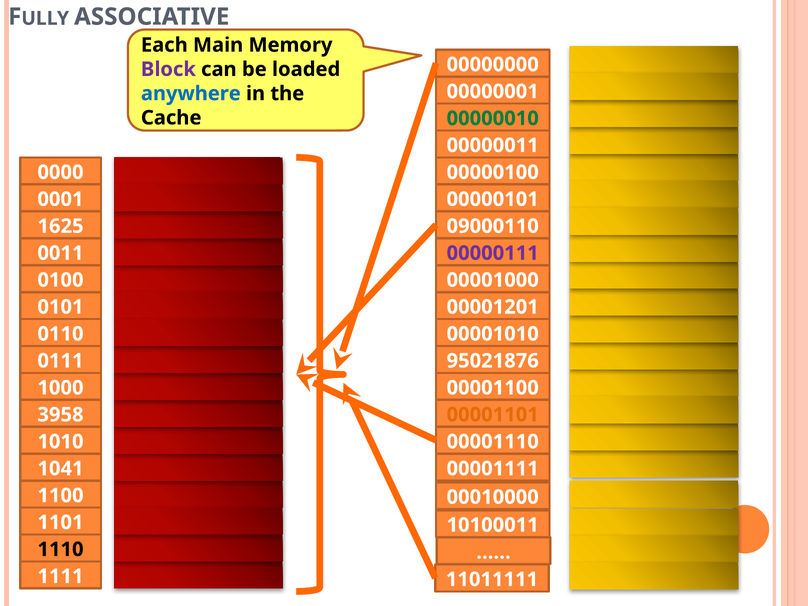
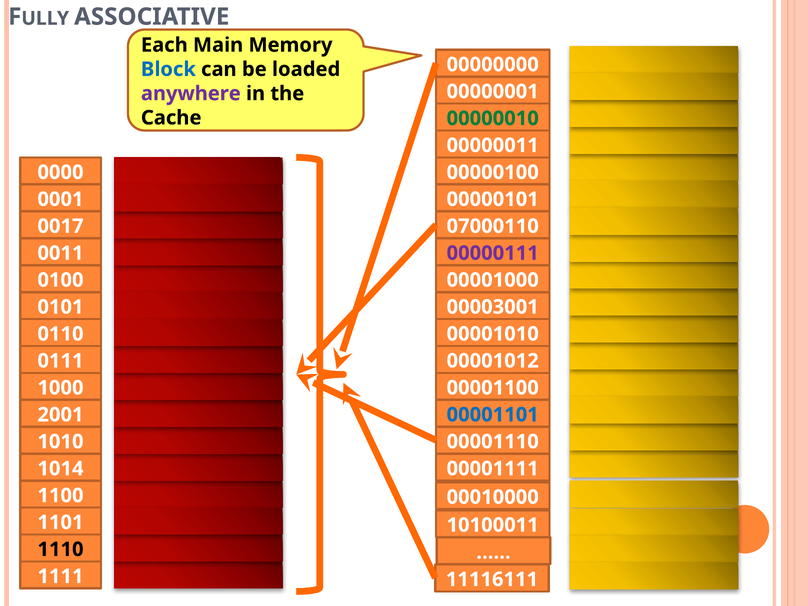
Block colour: purple -> blue
anywhere colour: blue -> purple
1625: 1625 -> 0017
09000110: 09000110 -> 07000110
00001201: 00001201 -> 00003001
95021876: 95021876 -> 00001012
3958: 3958 -> 2001
00001101 colour: orange -> blue
1041: 1041 -> 1014
11011111: 11011111 -> 11116111
